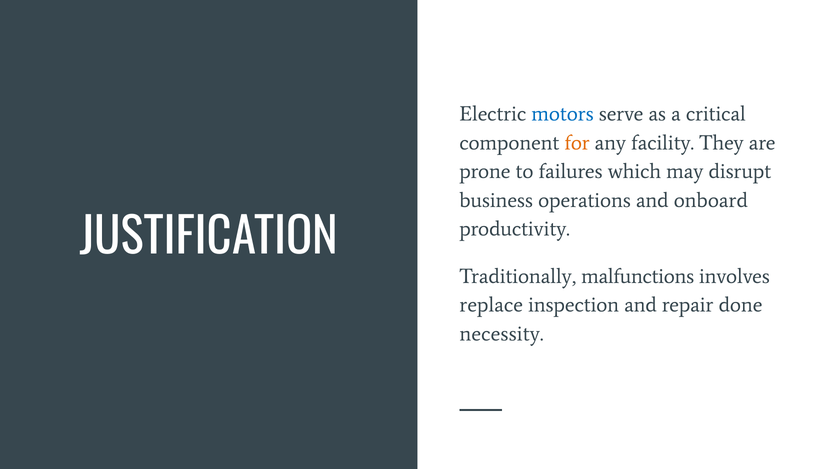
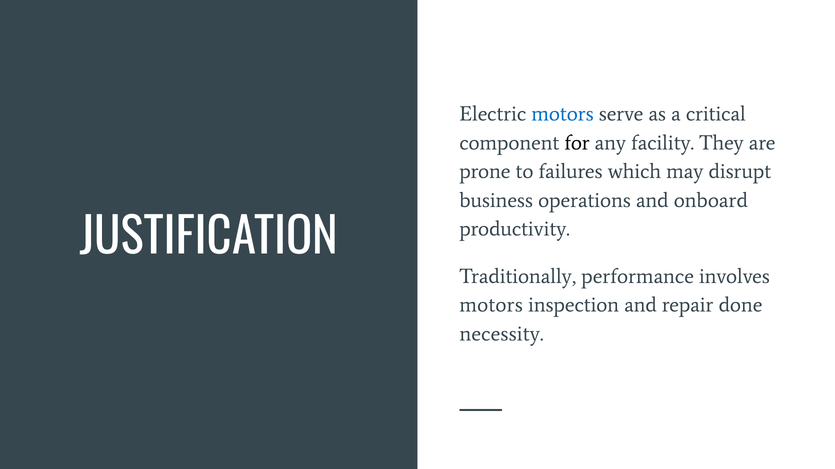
for colour: orange -> black
malfunctions: malfunctions -> performance
replace at (491, 306): replace -> motors
